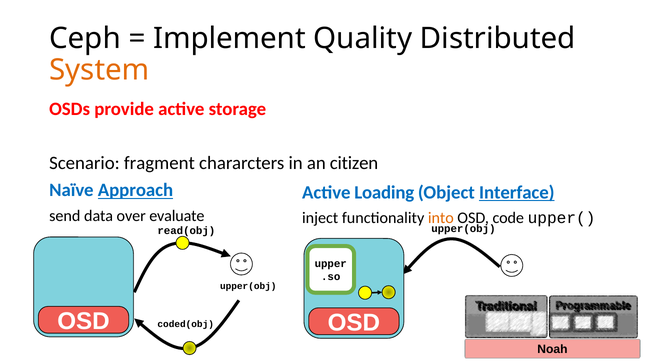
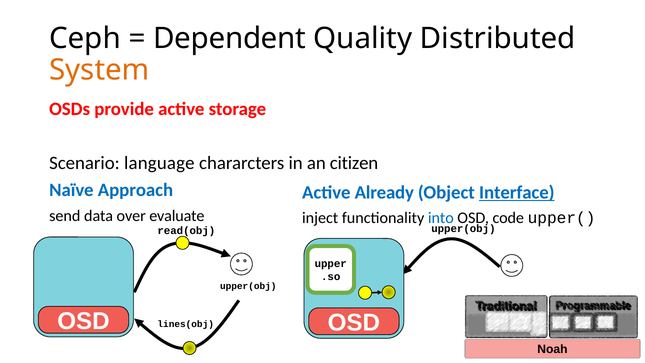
Implement: Implement -> Dependent
fragment: fragment -> language
Approach underline: present -> none
Loading: Loading -> Already
into colour: orange -> blue
coded(obj: coded(obj -> lines(obj
